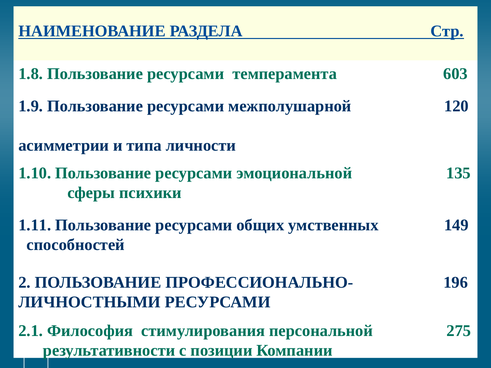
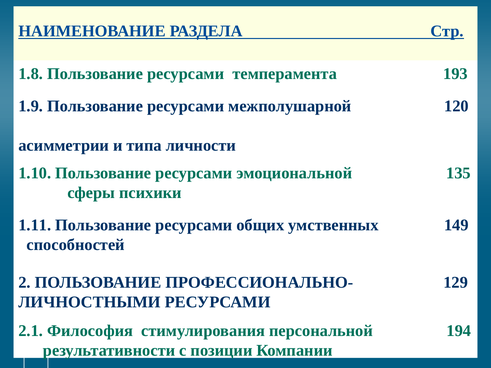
603: 603 -> 193
196: 196 -> 129
275: 275 -> 194
